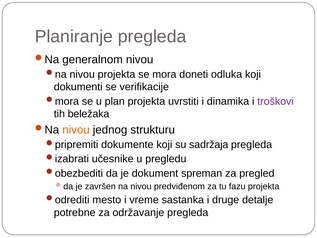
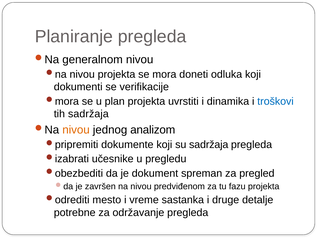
troškovi colour: purple -> blue
tih beležaka: beležaka -> sadržaja
strukturu: strukturu -> analizom
